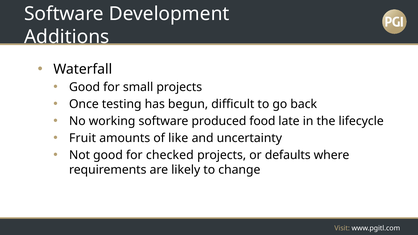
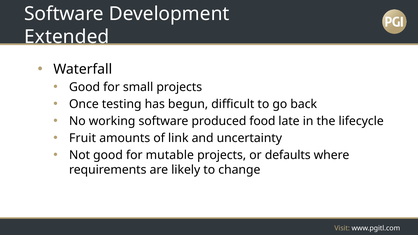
Additions: Additions -> Extended
like: like -> link
checked: checked -> mutable
